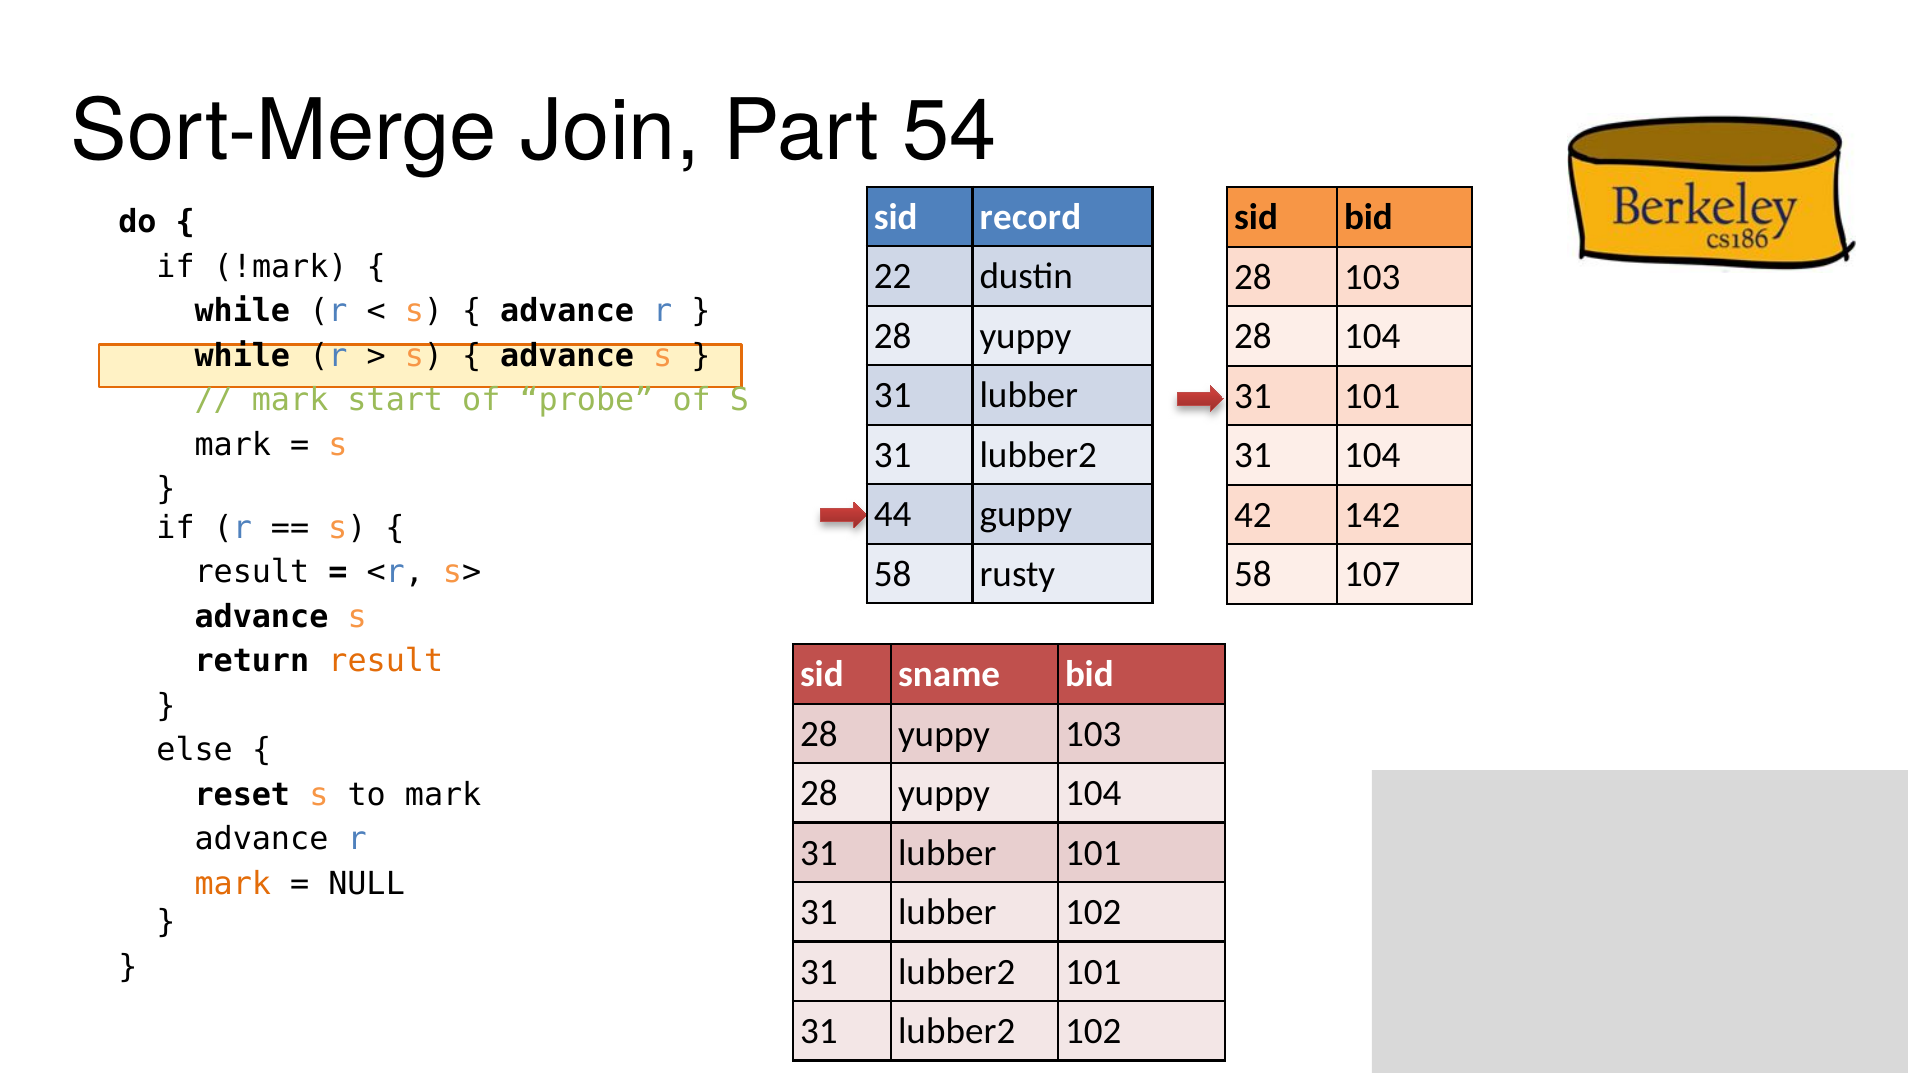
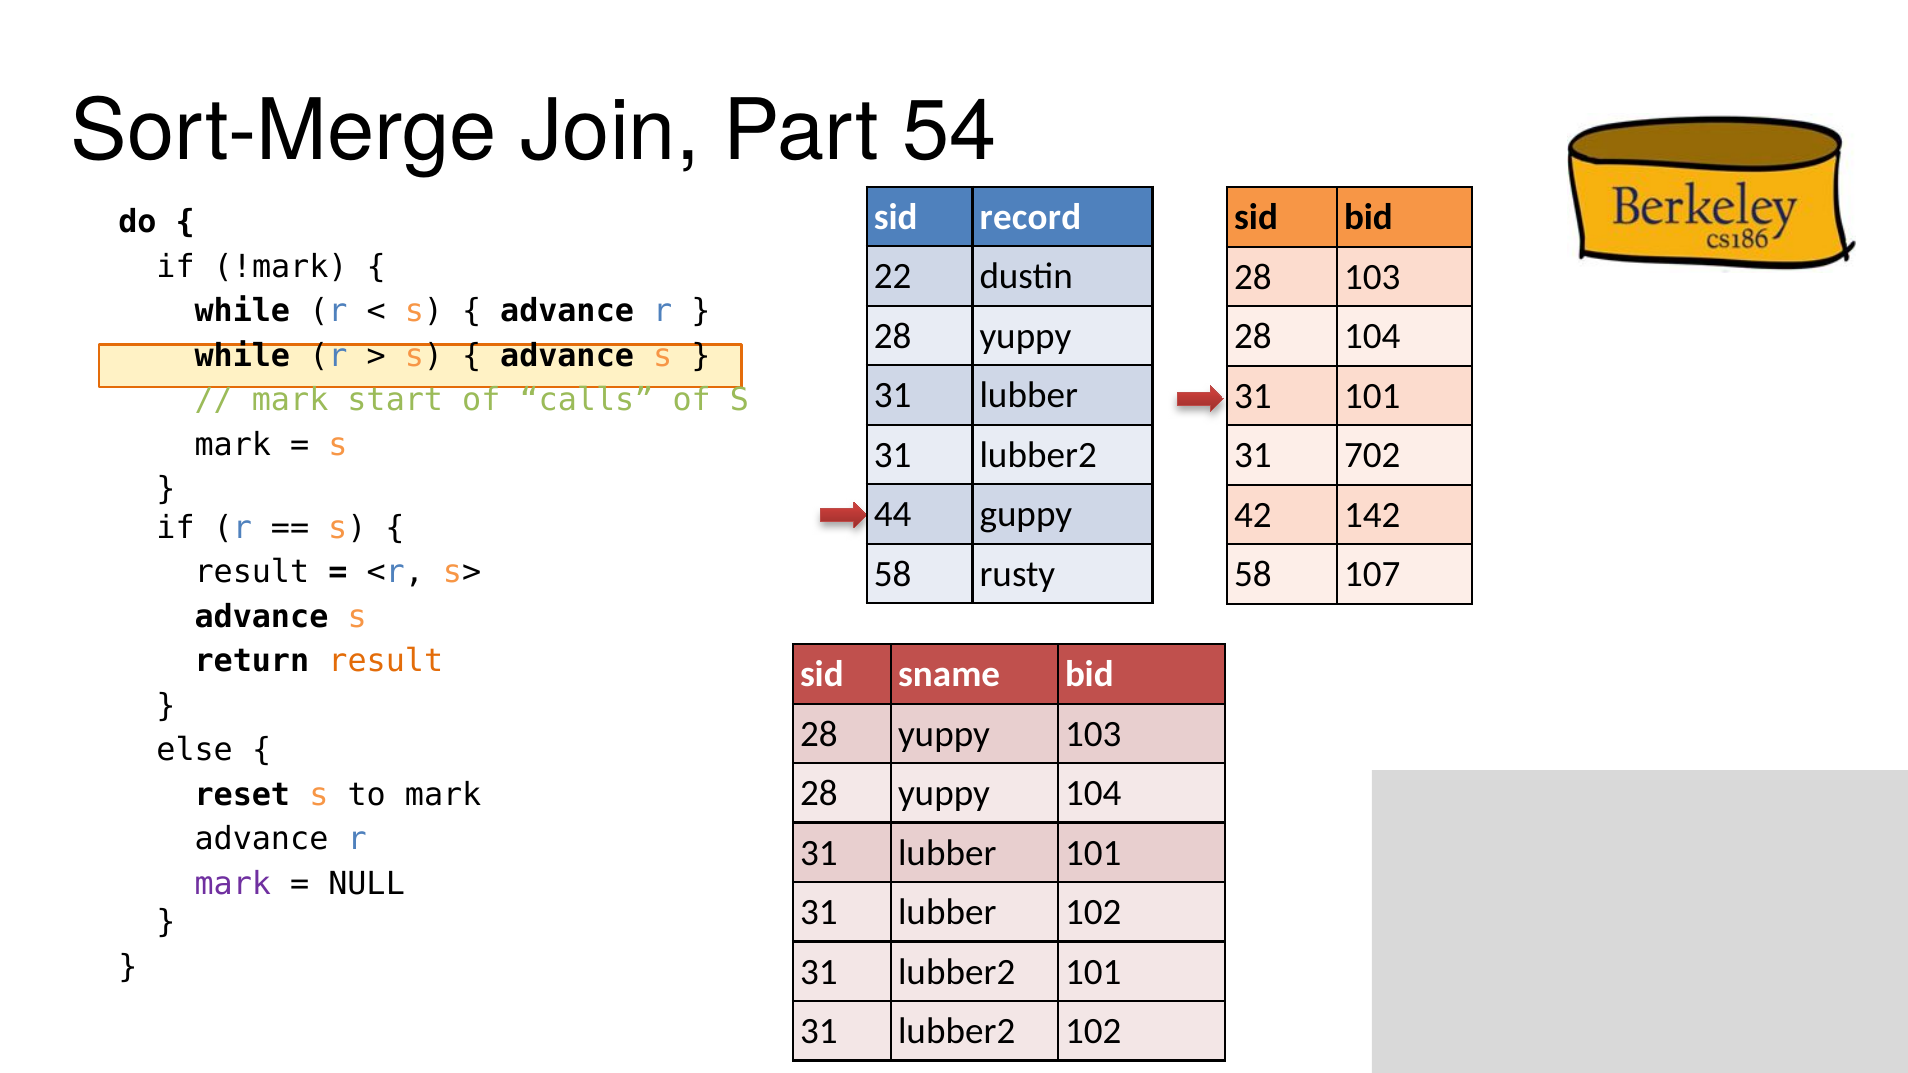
probe: probe -> calls
31 104: 104 -> 702
mark at (233, 884) colour: orange -> purple
